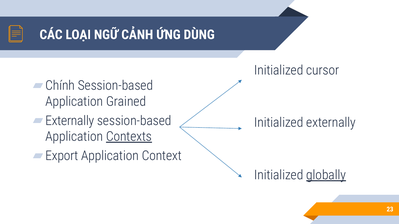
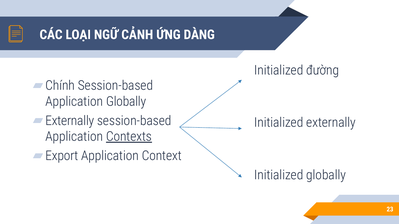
DÙNG: DÙNG -> DÀNG
cursor: cursor -> đường
Application Grained: Grained -> Globally
globally at (326, 175) underline: present -> none
